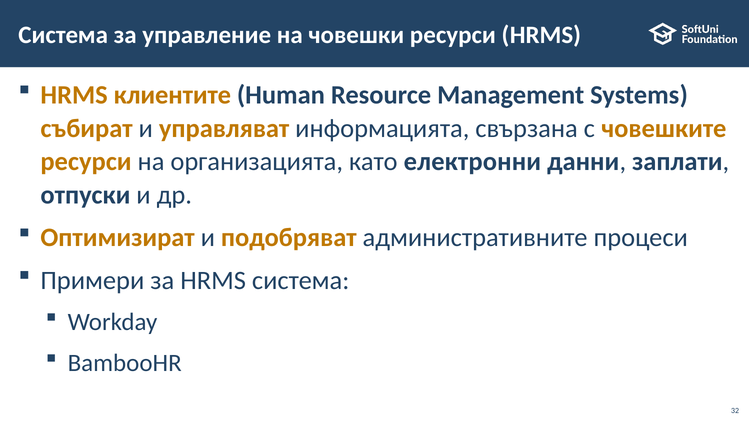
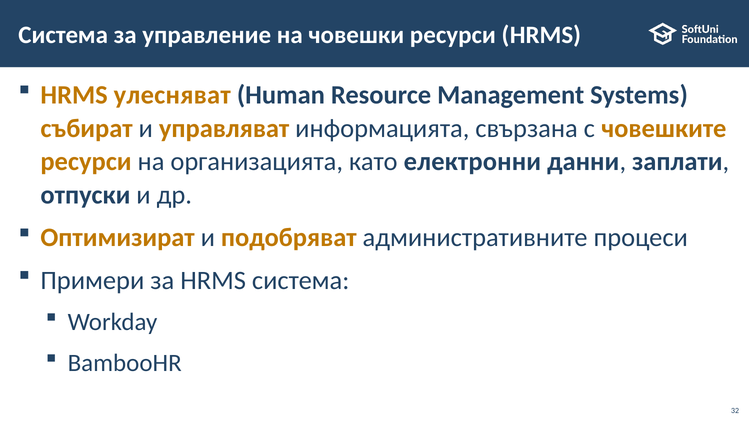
клиентите: клиентите -> улесняват
